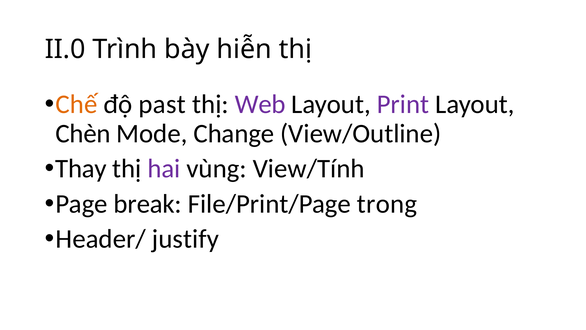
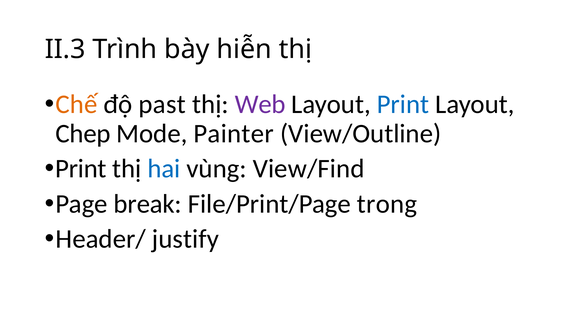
II.0: II.0 -> II.3
Print at (403, 104) colour: purple -> blue
Chèn: Chèn -> Chep
Change: Change -> Painter
Thay at (81, 169): Thay -> Print
hai colour: purple -> blue
View/Tính: View/Tính -> View/Find
